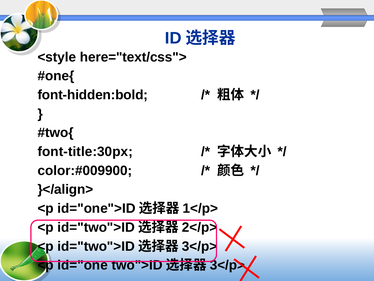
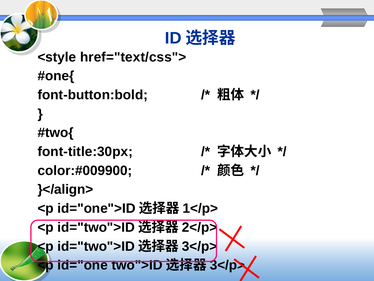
here="text/css">: here="text/css"> -> href="text/css">
font-hidden:bold: font-hidden:bold -> font-button:bold
